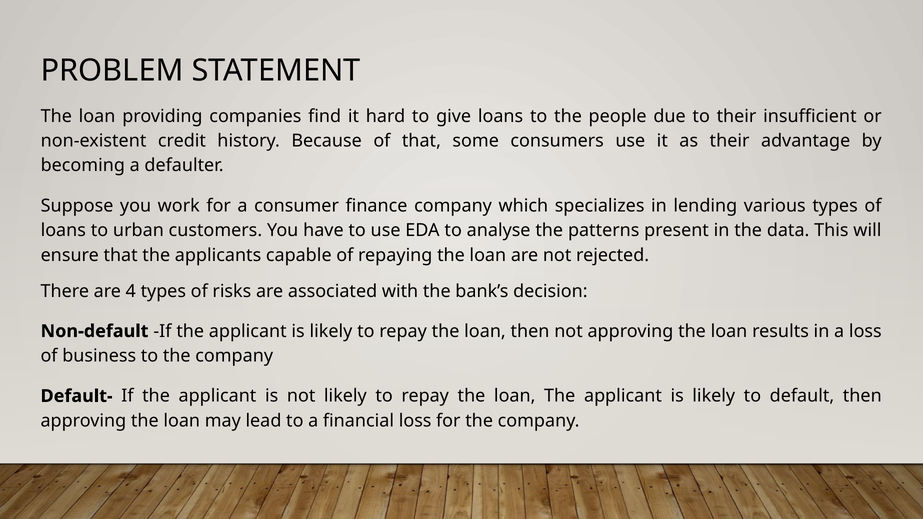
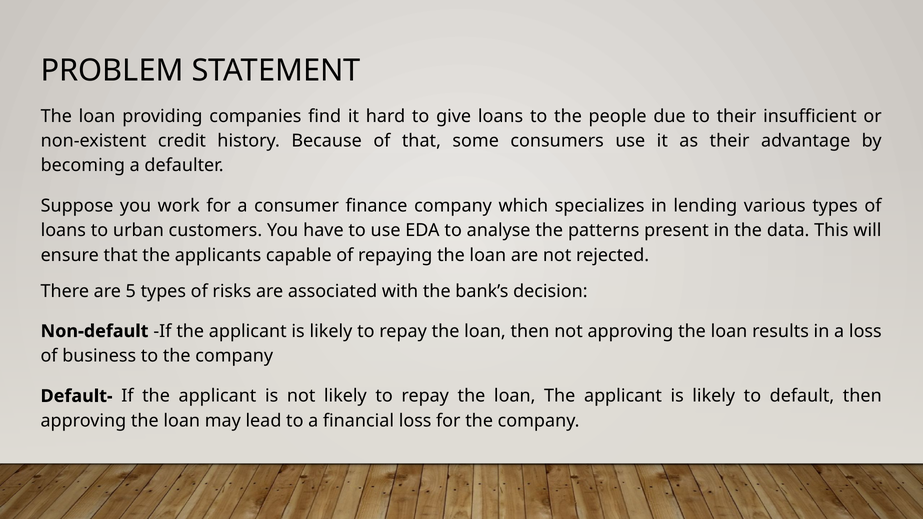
4: 4 -> 5
